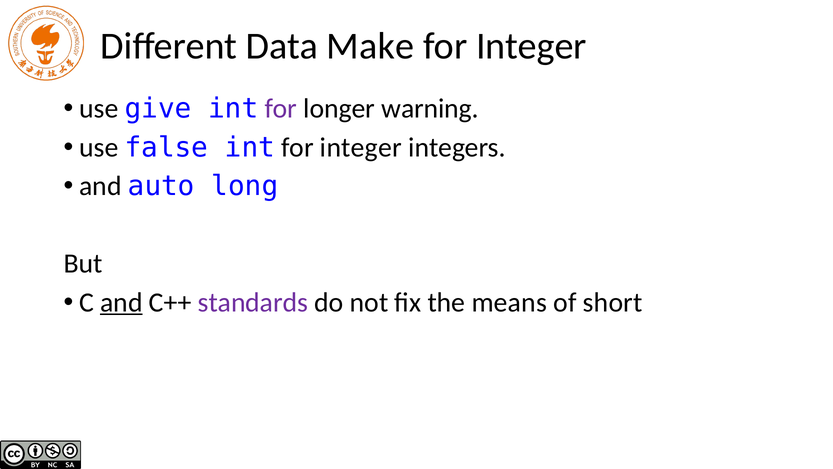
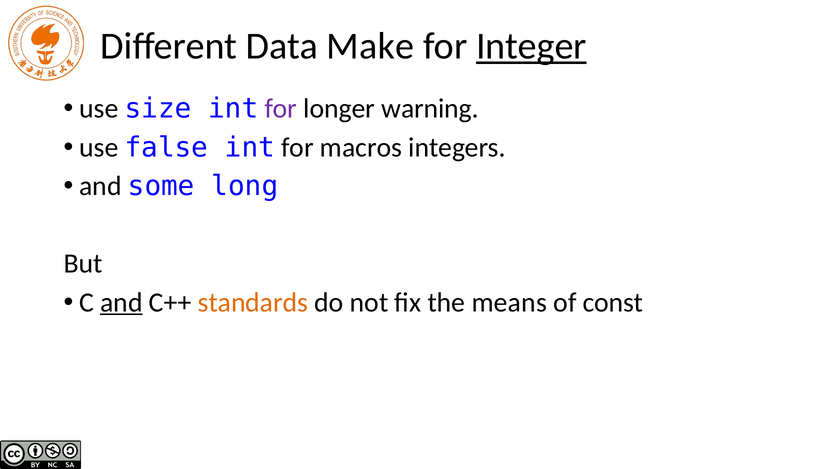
Integer at (531, 46) underline: none -> present
give: give -> size
int for integer: integer -> macros
auto: auto -> some
standards colour: purple -> orange
short: short -> const
